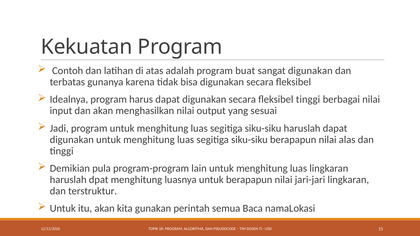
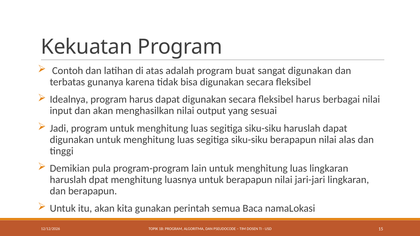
fleksibel tinggi: tinggi -> harus
dan terstruktur: terstruktur -> berapapun
